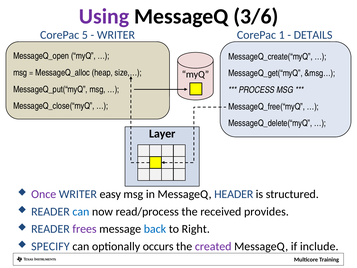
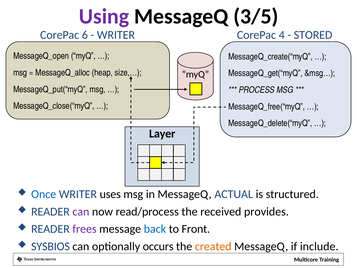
3/6: 3/6 -> 3/5
5: 5 -> 6
1: 1 -> 4
DETAILS: DETAILS -> STORED
Once colour: purple -> blue
easy: easy -> uses
HEADER: HEADER -> ACTUAL
can at (81, 211) colour: blue -> purple
Right: Right -> Front
SPECIFY: SPECIFY -> SYSBIOS
created colour: purple -> orange
